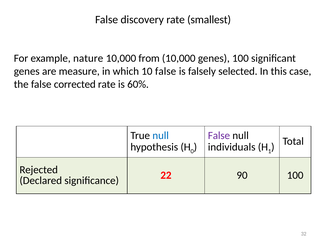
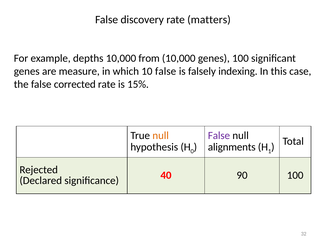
smallest: smallest -> matters
nature: nature -> depths
selected: selected -> indexing
60%: 60% -> 15%
null at (161, 135) colour: blue -> orange
individuals: individuals -> alignments
22: 22 -> 40
